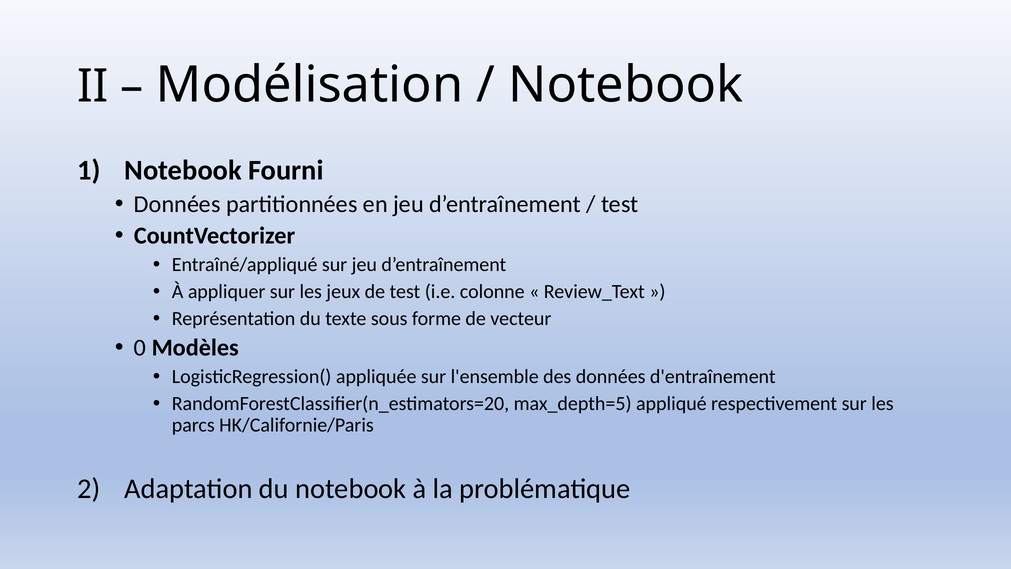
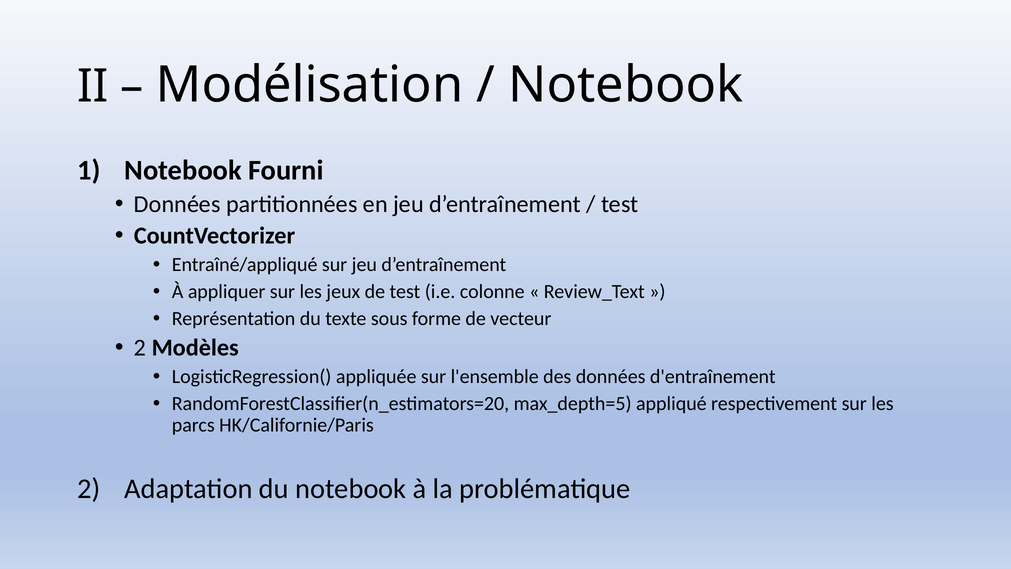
0 at (140, 348): 0 -> 2
